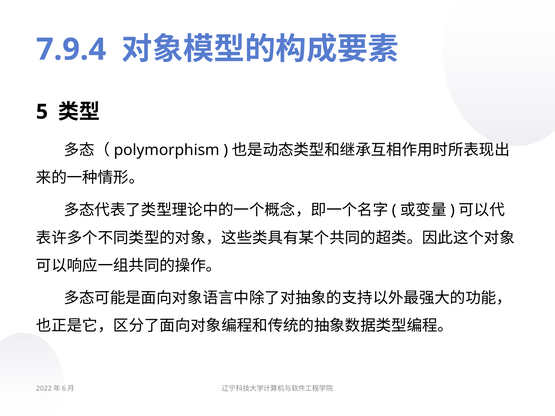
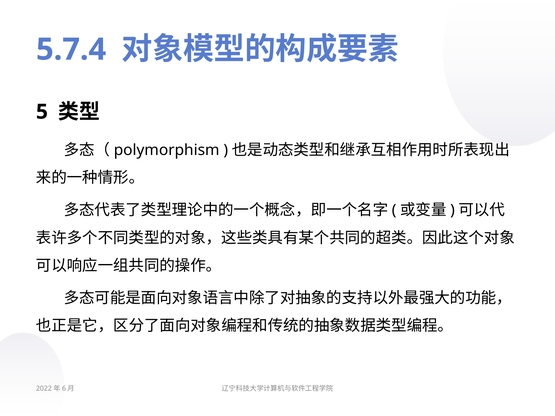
7.9.4: 7.9.4 -> 5.7.4
